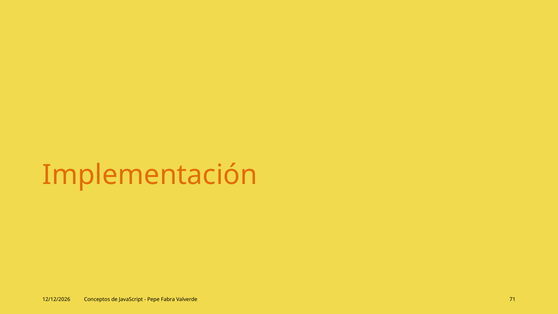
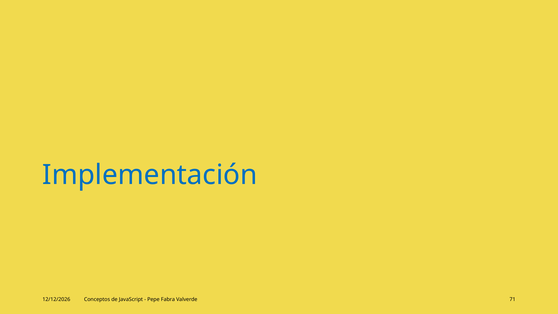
Implementación colour: orange -> blue
